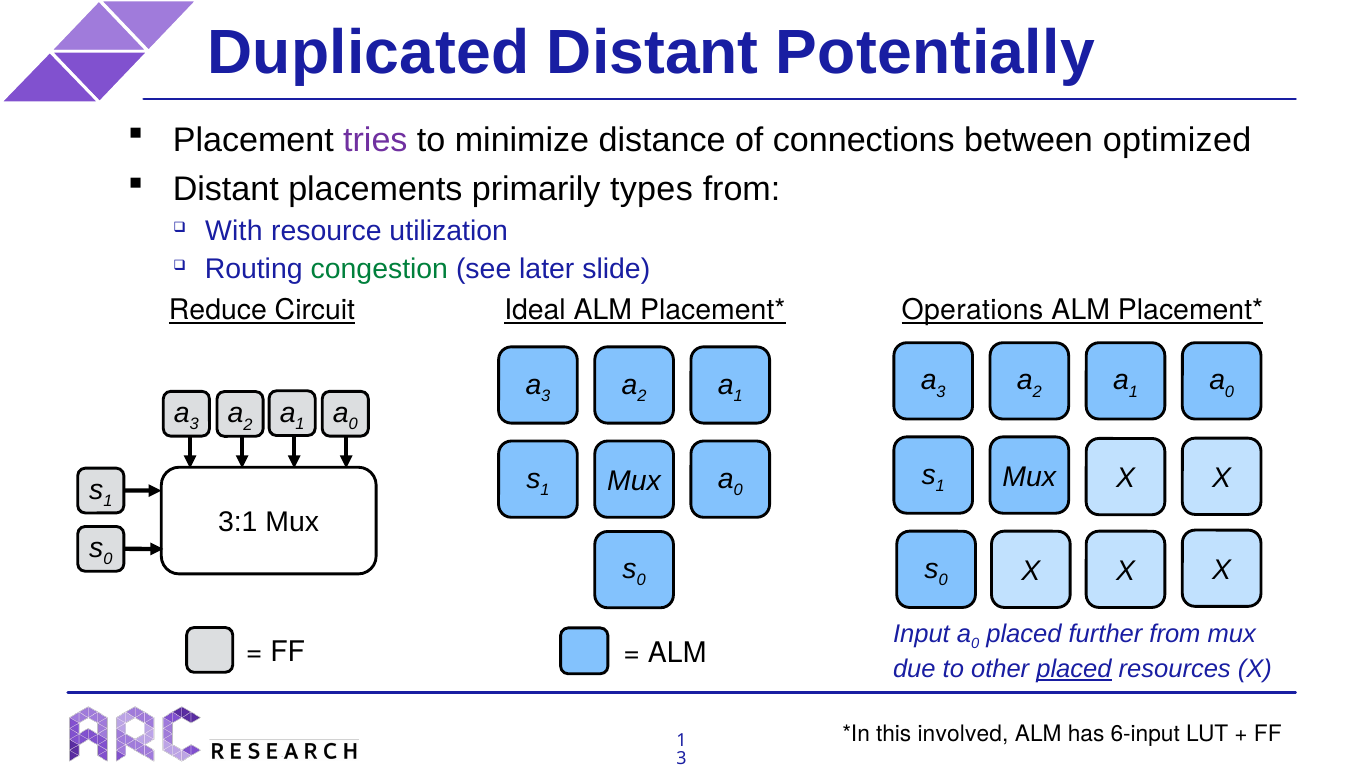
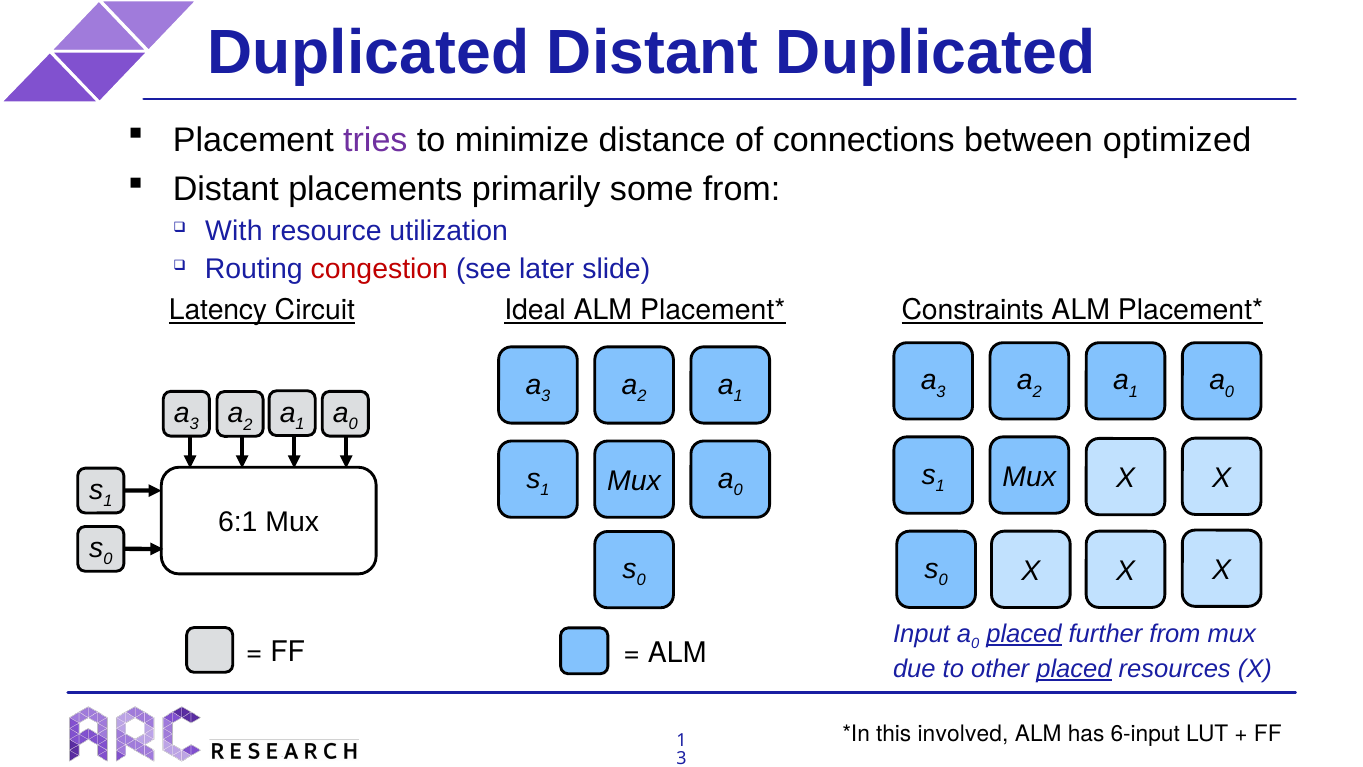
Distant Potentially: Potentially -> Duplicated
types: types -> some
congestion colour: green -> red
Reduce: Reduce -> Latency
Operations: Operations -> Constraints
3:1: 3:1 -> 6:1
placed at (1024, 634) underline: none -> present
